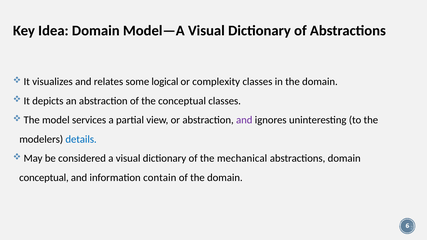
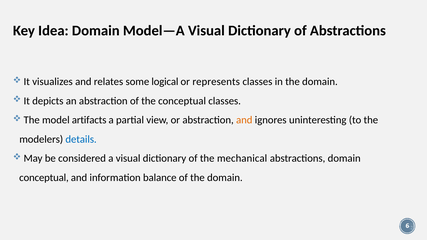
complexity: complexity -> represents
services: services -> artifacts
and at (244, 120) colour: purple -> orange
contain: contain -> balance
